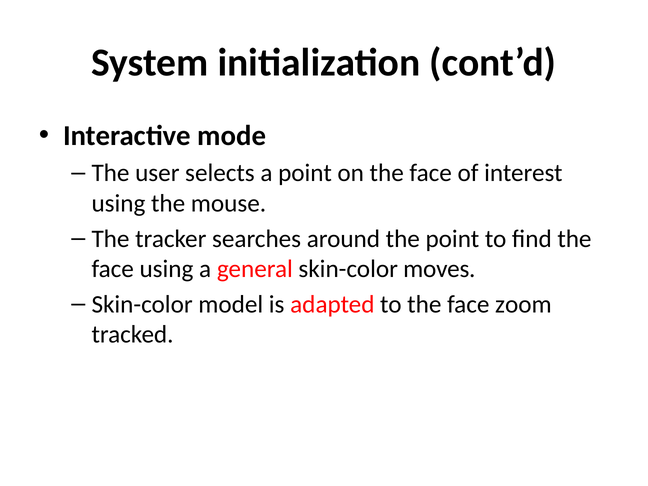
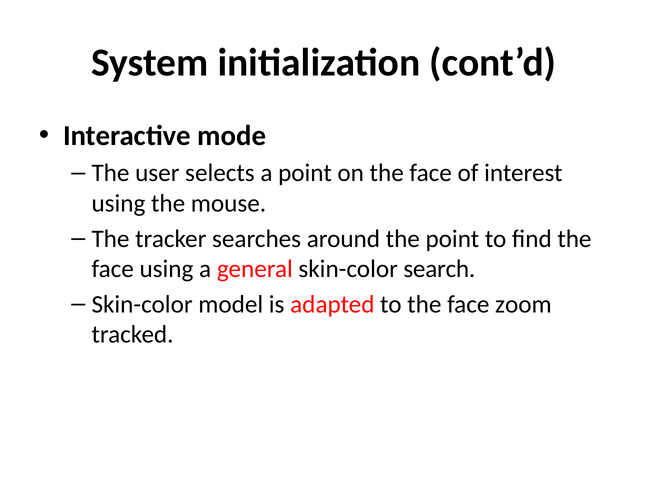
moves: moves -> search
